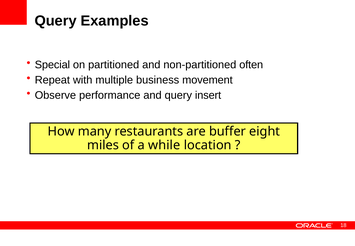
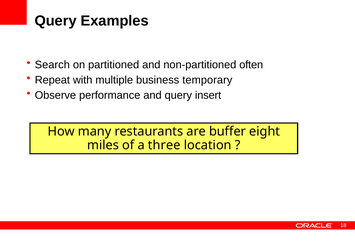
Special: Special -> Search
movement: movement -> temporary
while: while -> three
